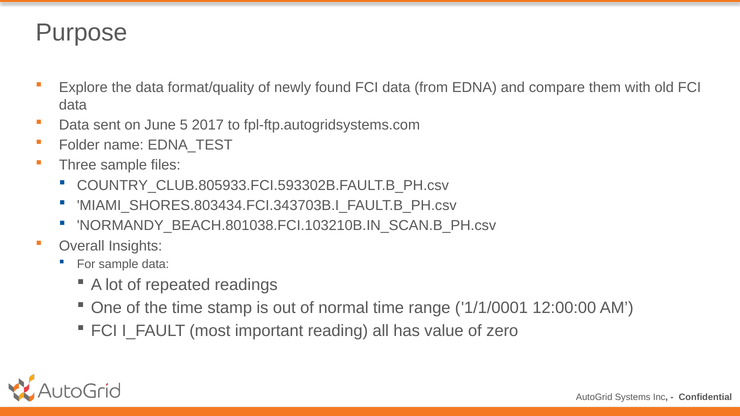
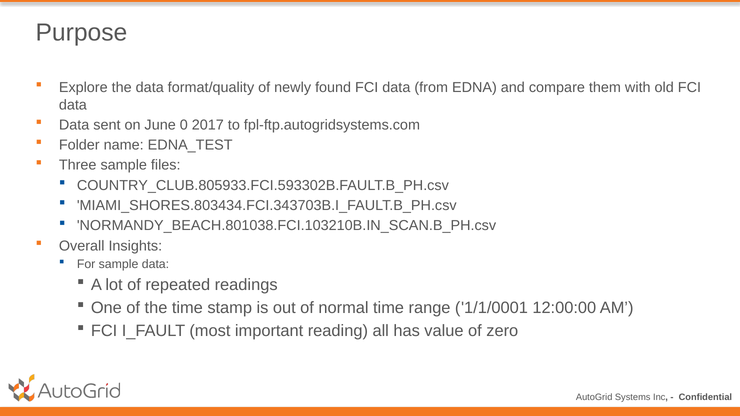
5: 5 -> 0
